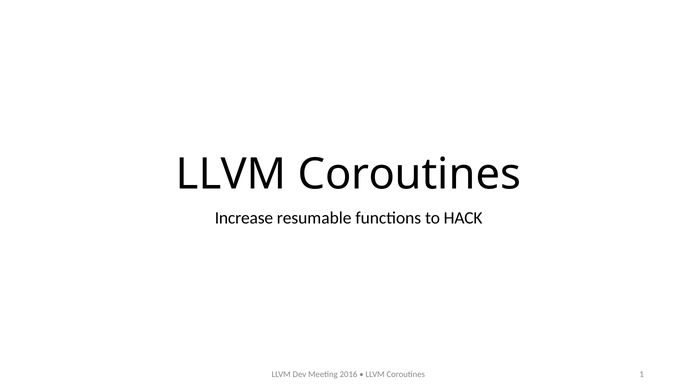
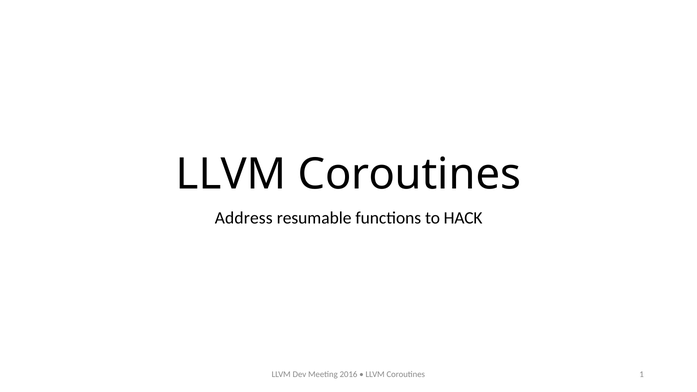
Increase: Increase -> Address
